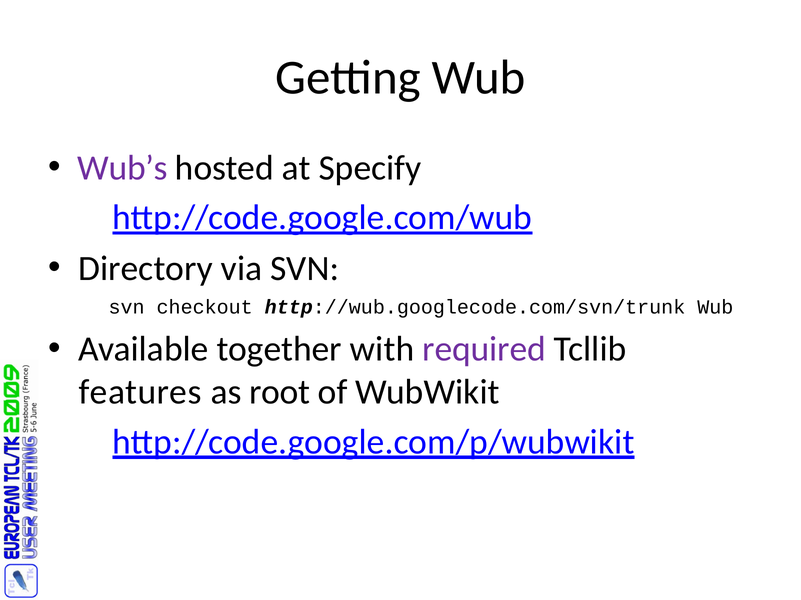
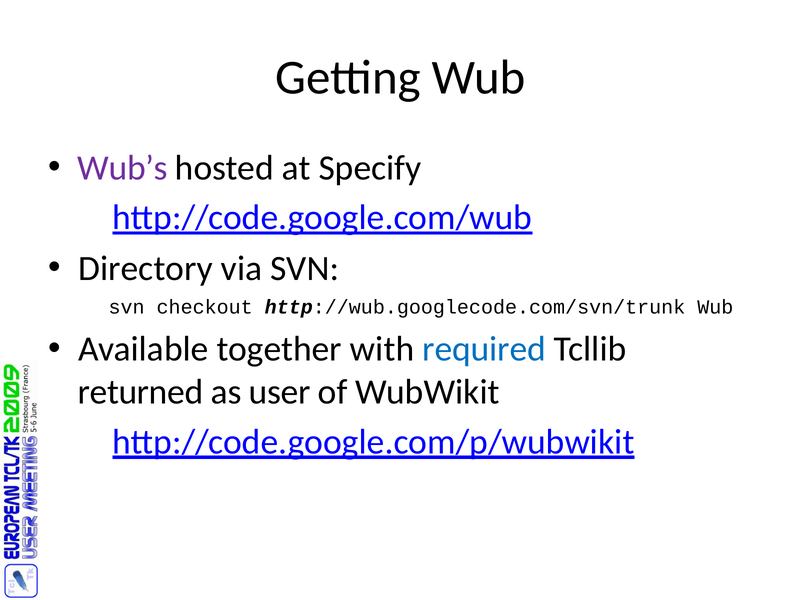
required colour: purple -> blue
features: features -> returned
root: root -> user
